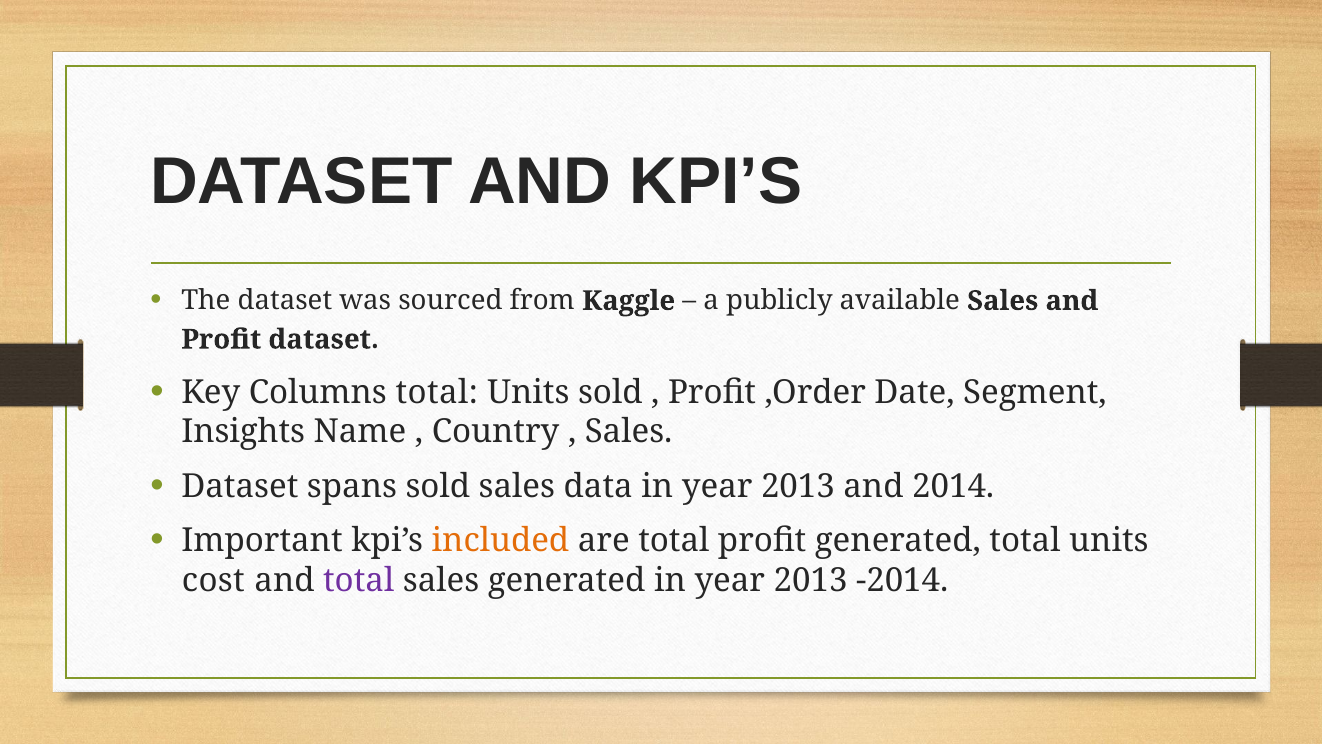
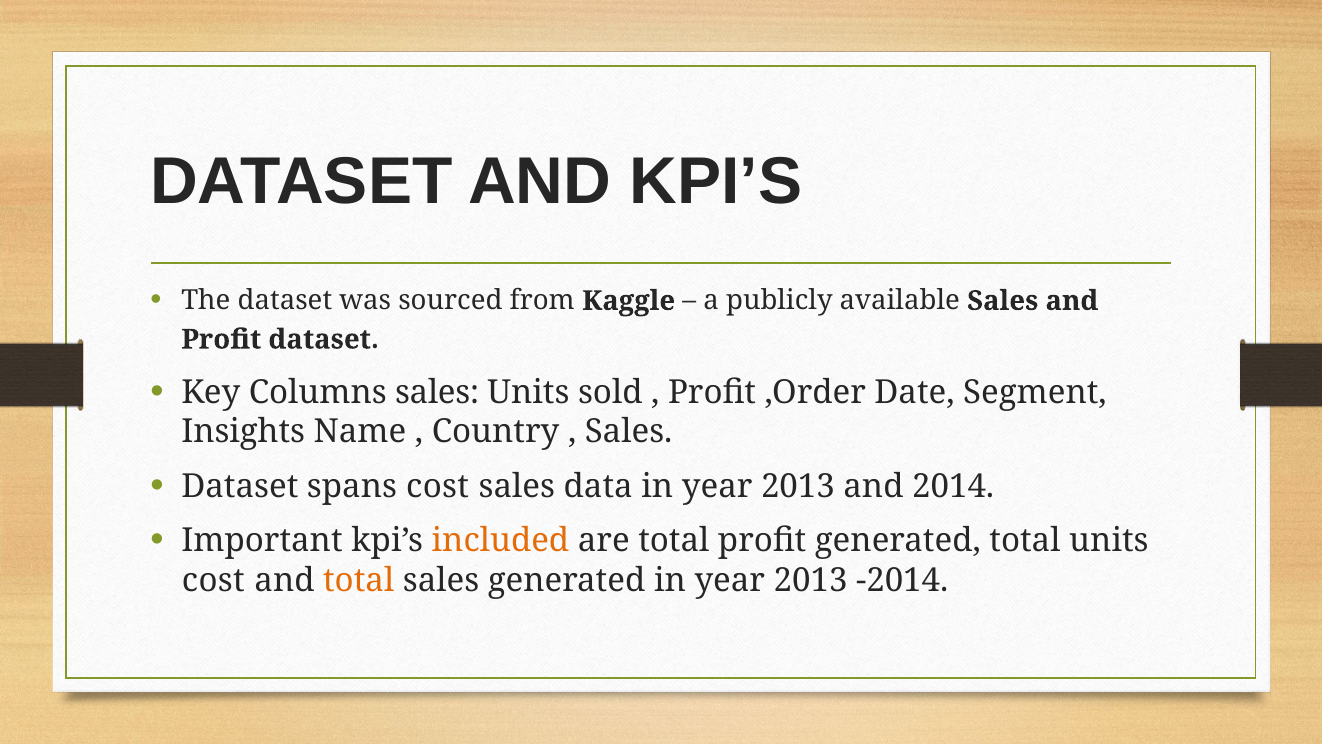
Columns total: total -> sales
spans sold: sold -> cost
total at (359, 580) colour: purple -> orange
